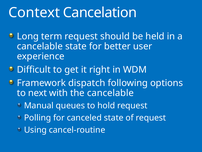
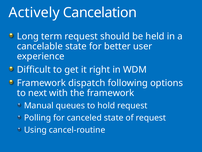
Context: Context -> Actively
the cancelable: cancelable -> framework
